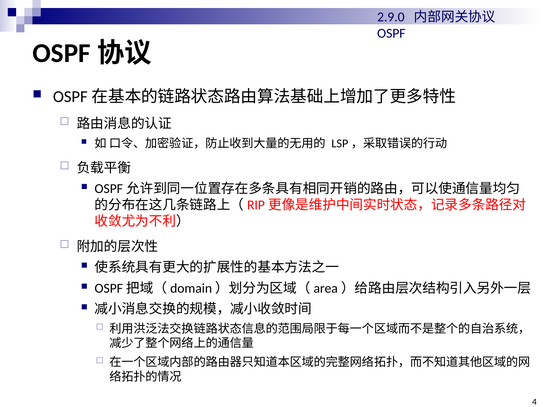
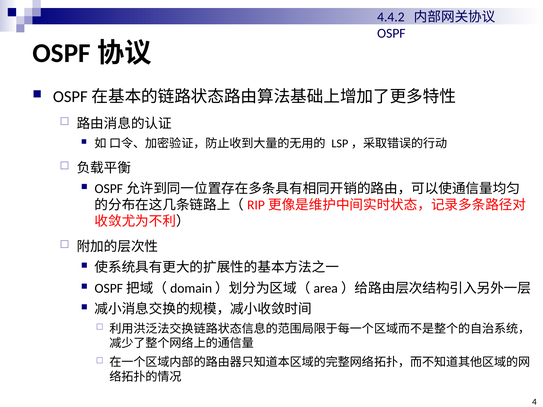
2.9.0: 2.9.0 -> 4.4.2
